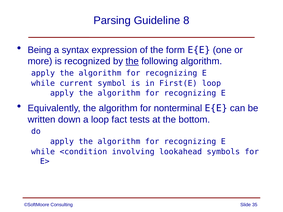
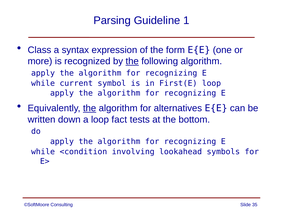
8: 8 -> 1
Being: Being -> Class
the at (90, 108) underline: none -> present
nonterminal: nonterminal -> alternatives
